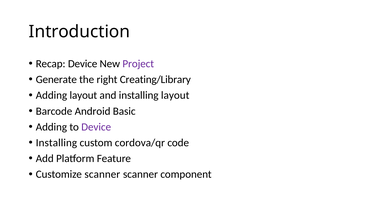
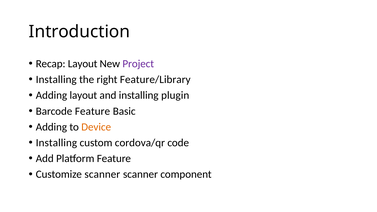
Recap Device: Device -> Layout
Generate at (56, 80): Generate -> Installing
Creating/Library: Creating/Library -> Feature/Library
installing layout: layout -> plugin
Barcode Android: Android -> Feature
Device at (96, 127) colour: purple -> orange
